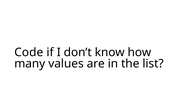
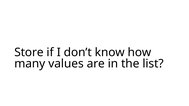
Code: Code -> Store
